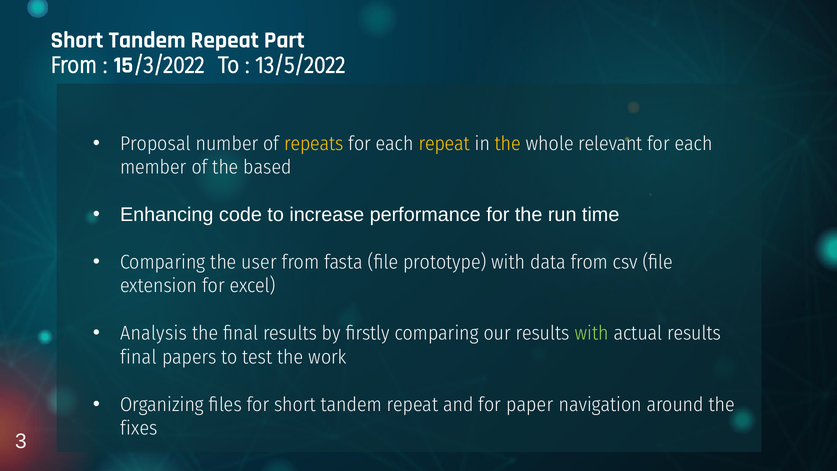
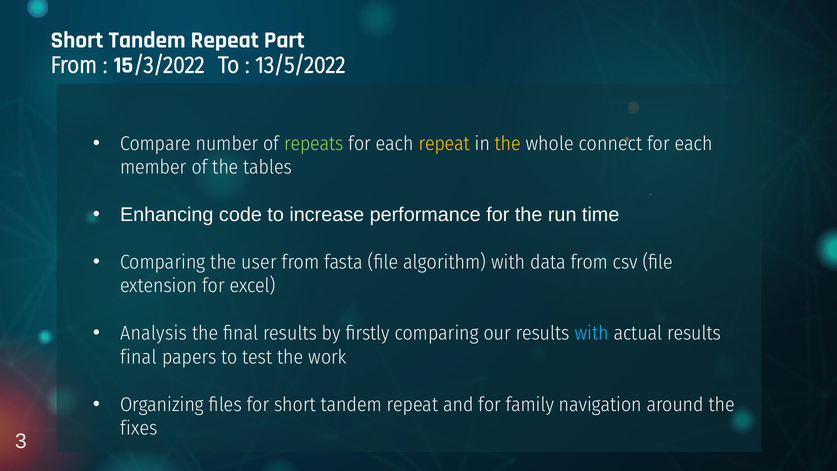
Proposal: Proposal -> Compare
repeats colour: yellow -> light green
relevant: relevant -> connect
based: based -> tables
prototype: prototype -> algorithm
with at (592, 333) colour: light green -> light blue
paper: paper -> family
